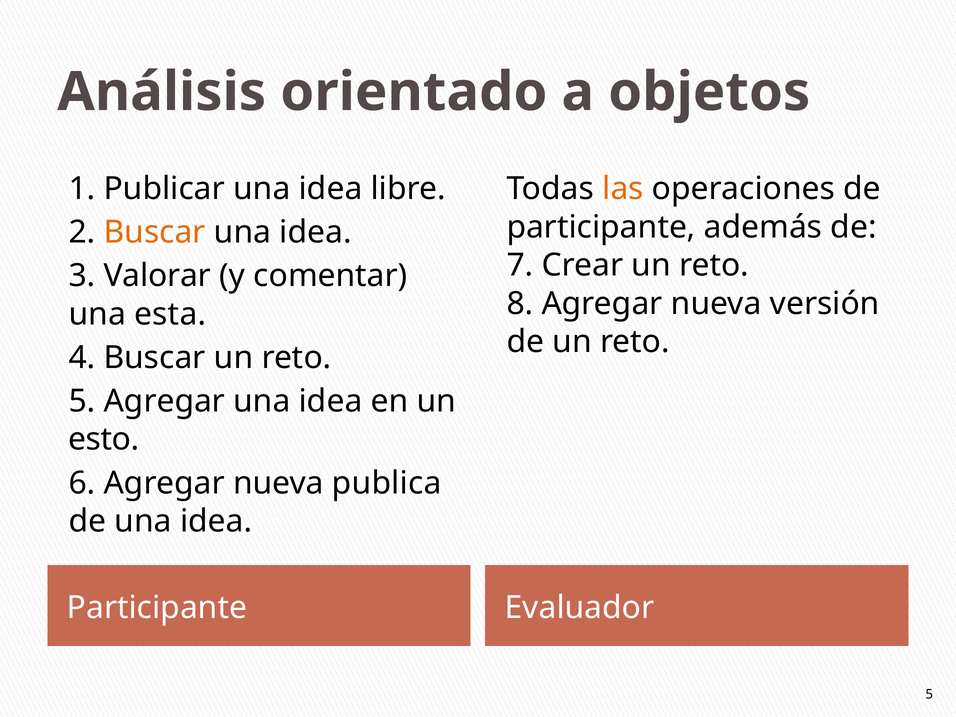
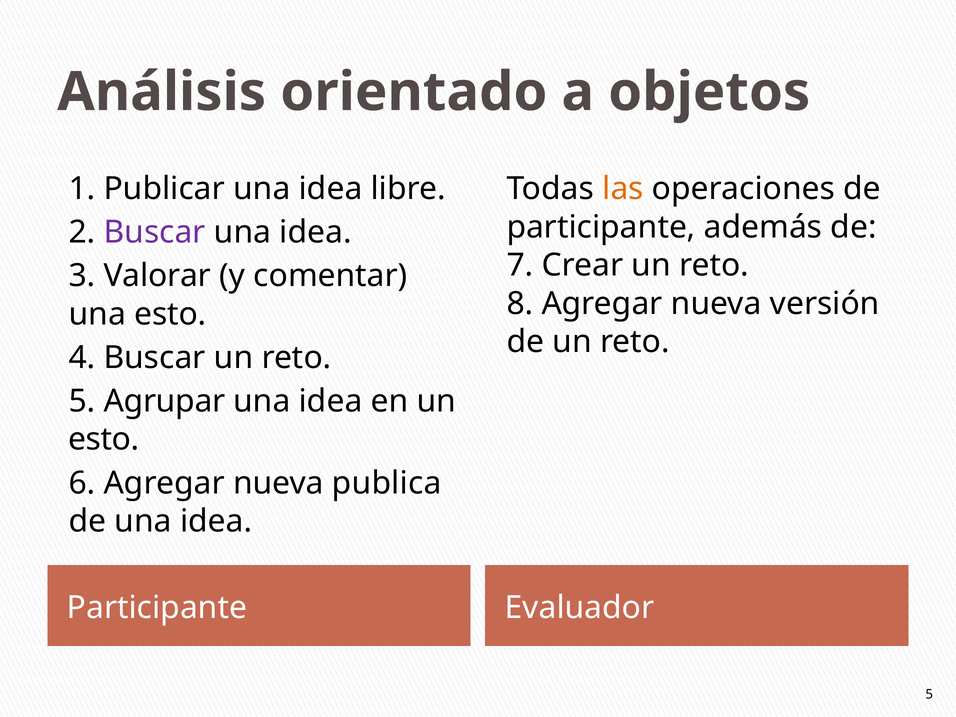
Buscar at (155, 232) colour: orange -> purple
una esta: esta -> esto
5 Agregar: Agregar -> Agrupar
